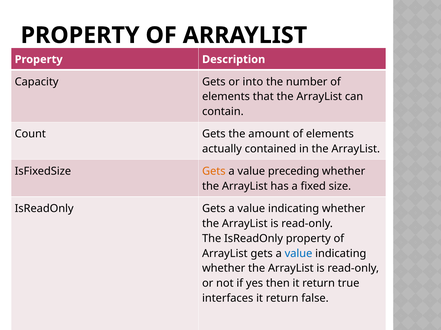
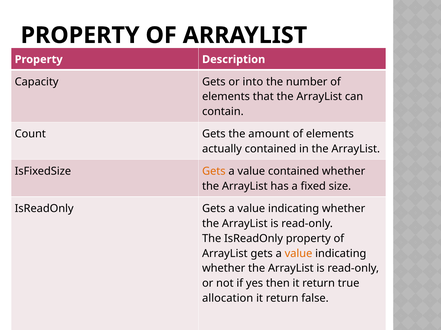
value preceding: preceding -> contained
value at (298, 254) colour: blue -> orange
interfaces: interfaces -> allocation
